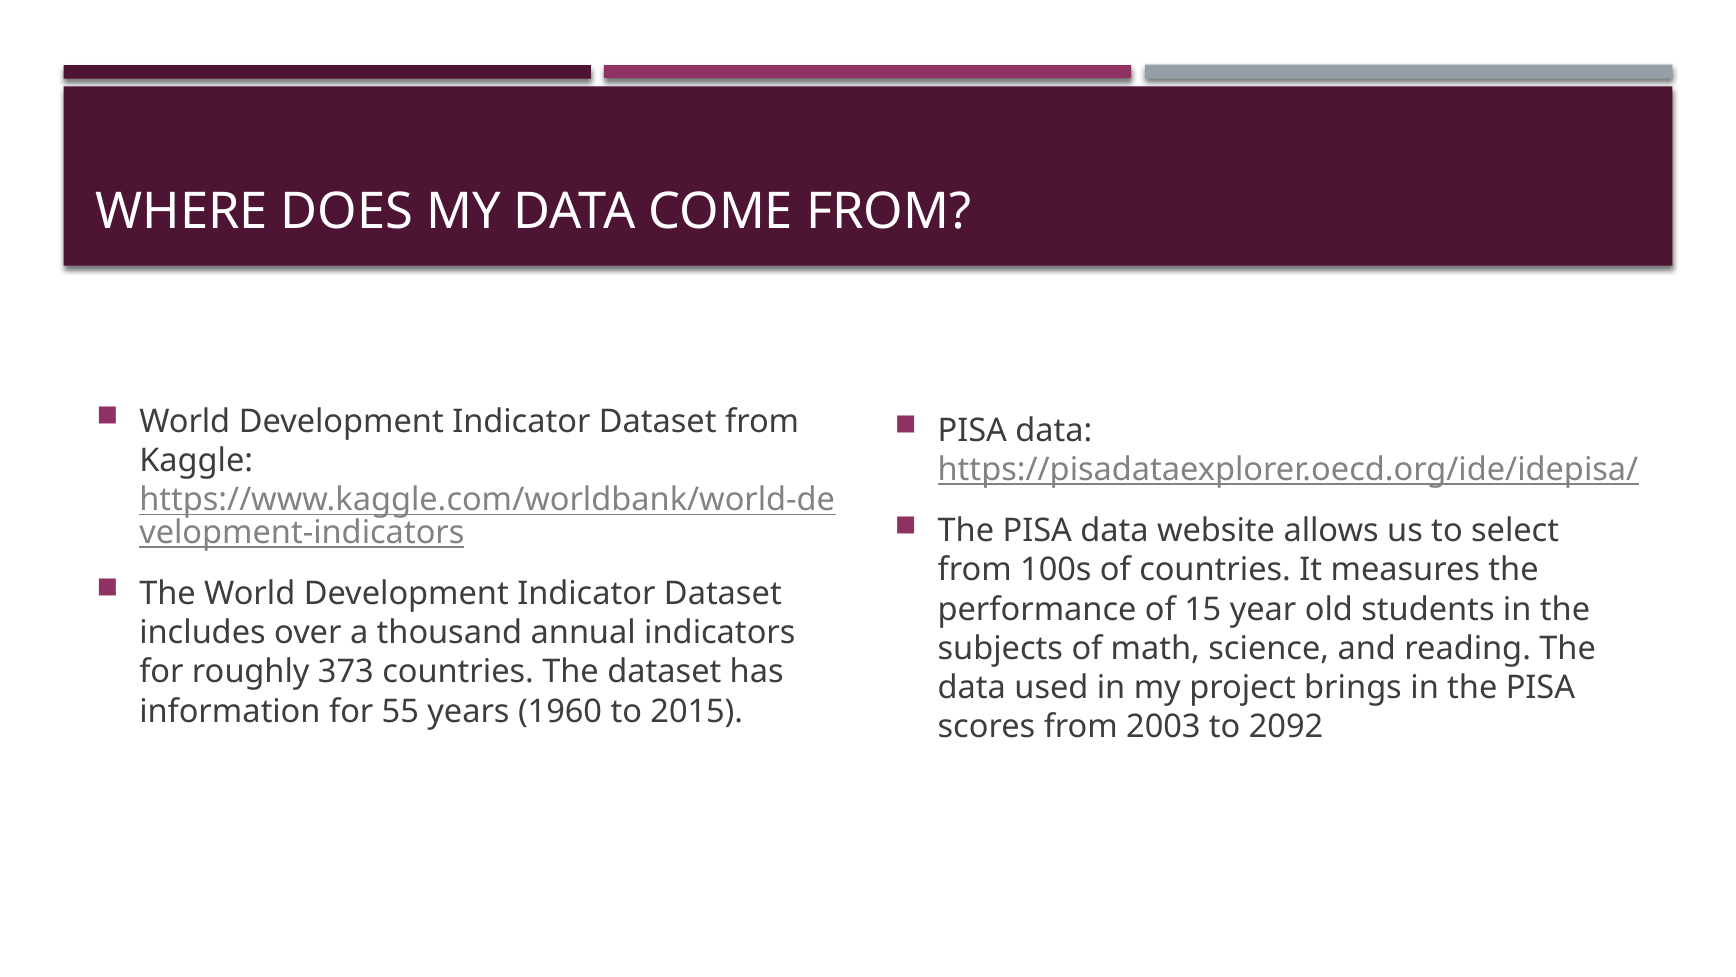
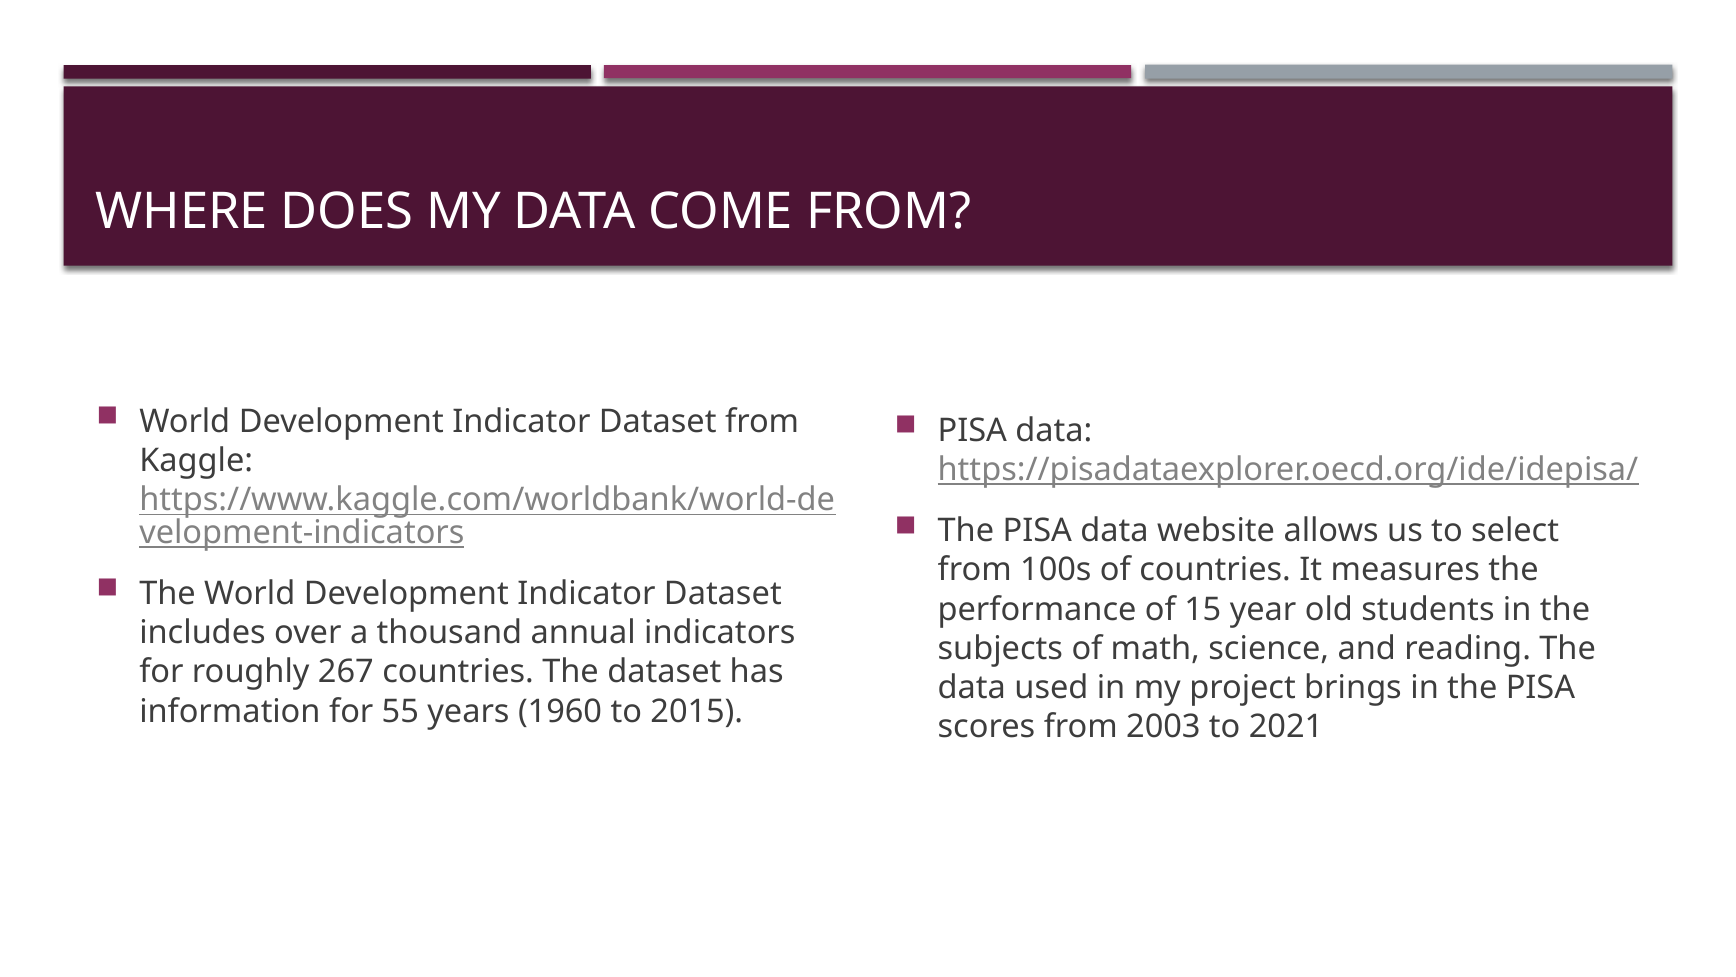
373: 373 -> 267
2092: 2092 -> 2021
